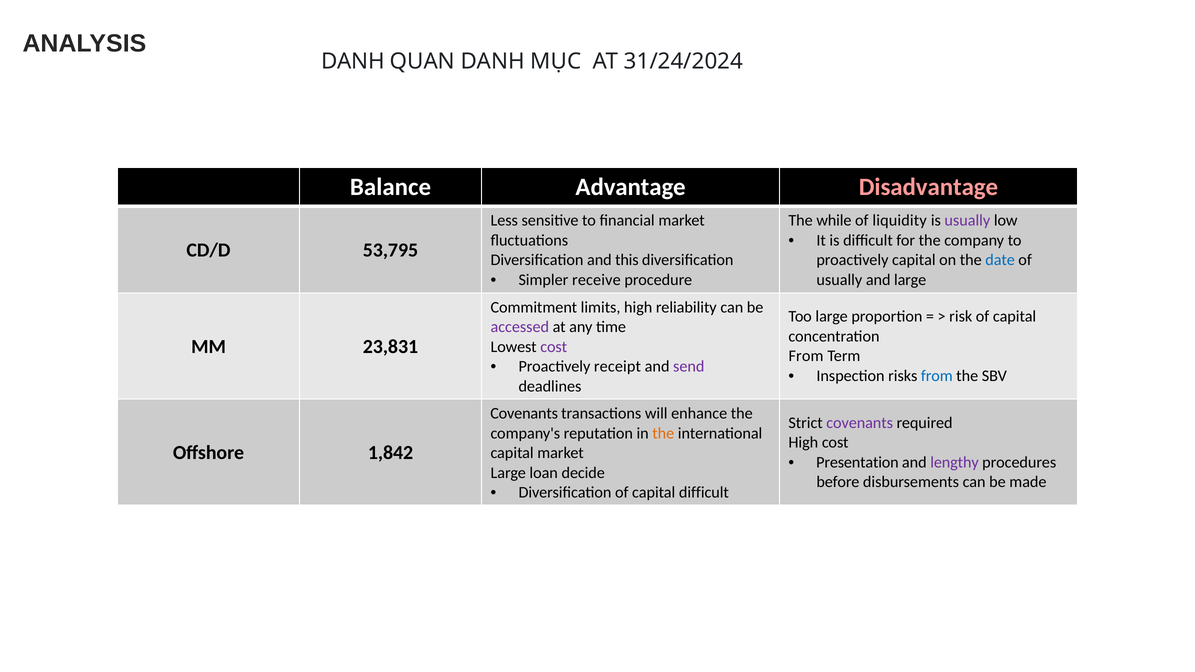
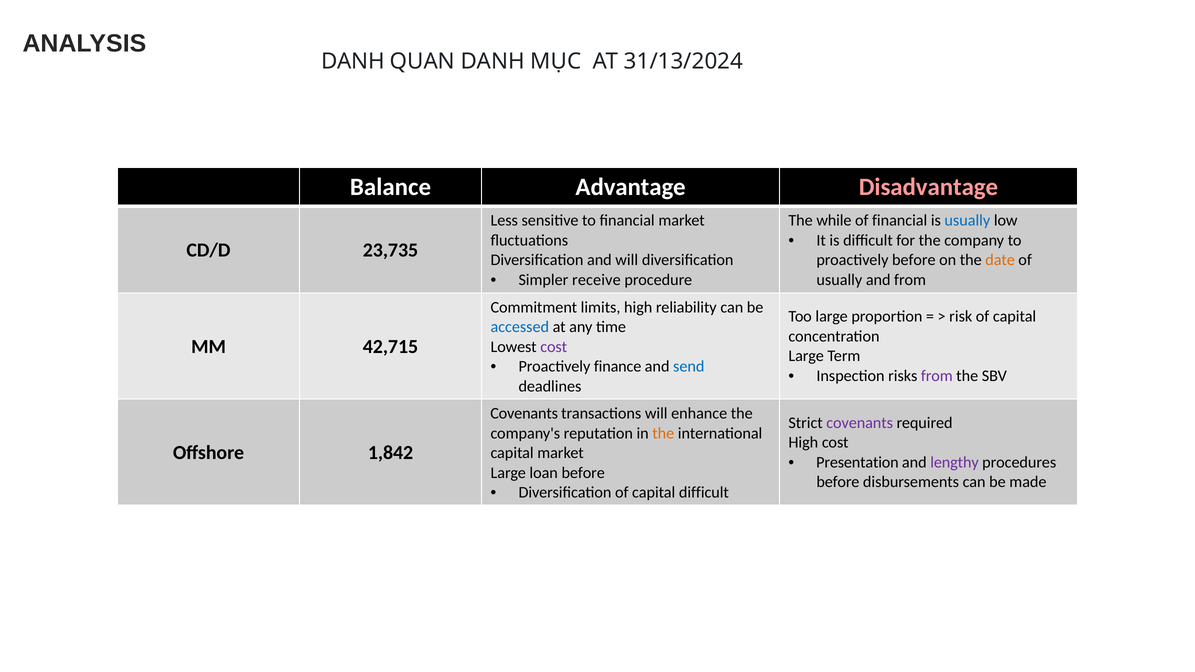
31/24/2024: 31/24/2024 -> 31/13/2024
of liquidity: liquidity -> financial
usually at (967, 221) colour: purple -> blue
53,795: 53,795 -> 23,735
and this: this -> will
proactively capital: capital -> before
date colour: blue -> orange
and large: large -> from
accessed colour: purple -> blue
23,831: 23,831 -> 42,715
From at (806, 356): From -> Large
receipt: receipt -> finance
send colour: purple -> blue
from at (937, 376) colour: blue -> purple
loan decide: decide -> before
